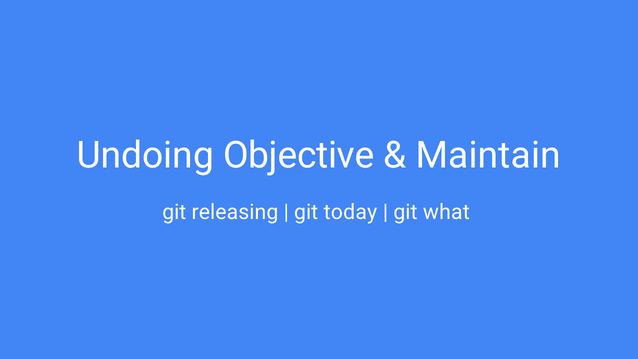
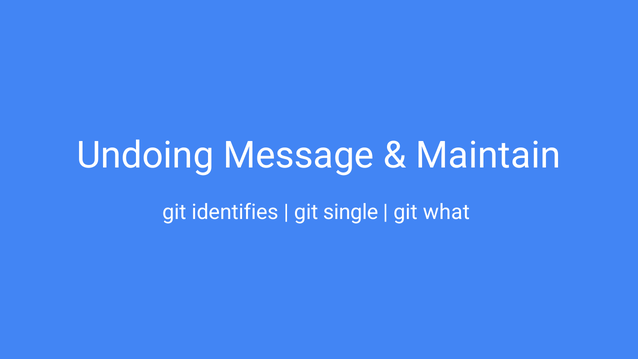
Objective: Objective -> Message
releasing: releasing -> identifies
today: today -> single
